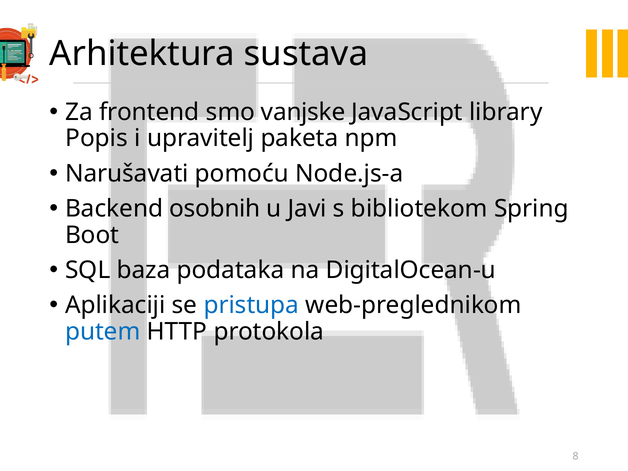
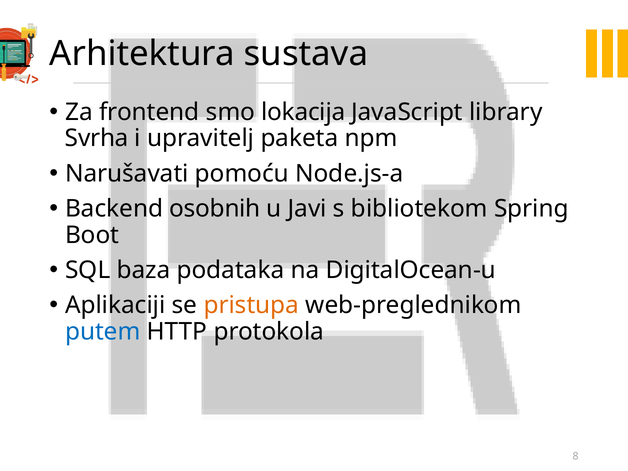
vanjske: vanjske -> lokacija
Popis: Popis -> Svrha
pristupa colour: blue -> orange
